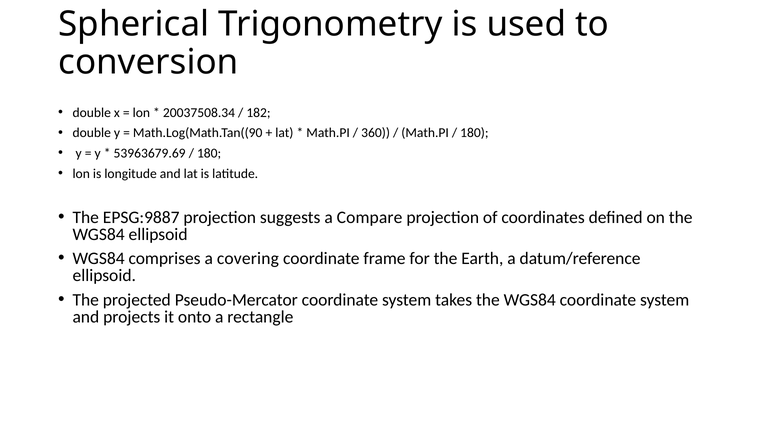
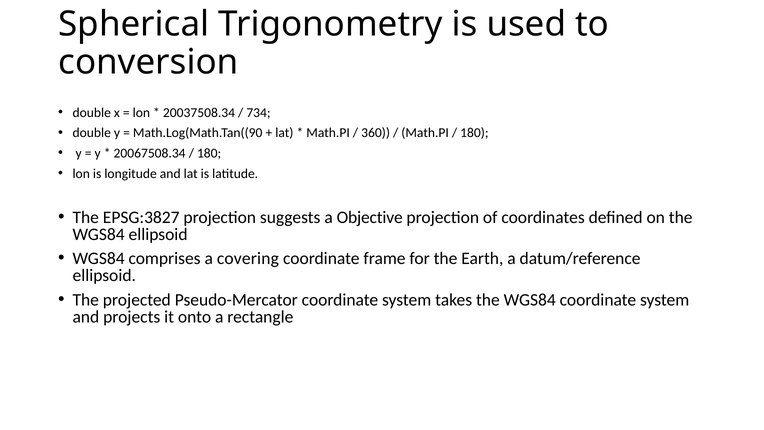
182: 182 -> 734
53963679.69: 53963679.69 -> 20067508.34
EPSG:9887: EPSG:9887 -> EPSG:3827
Compare: Compare -> Objective
